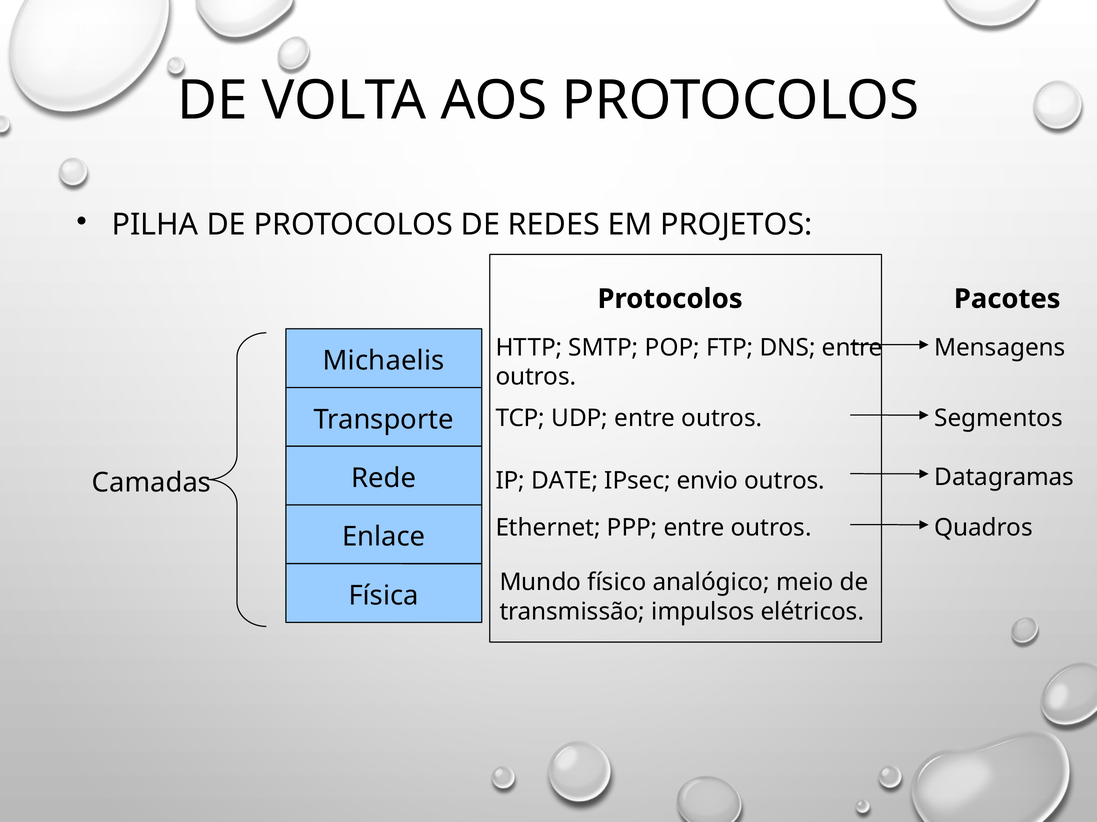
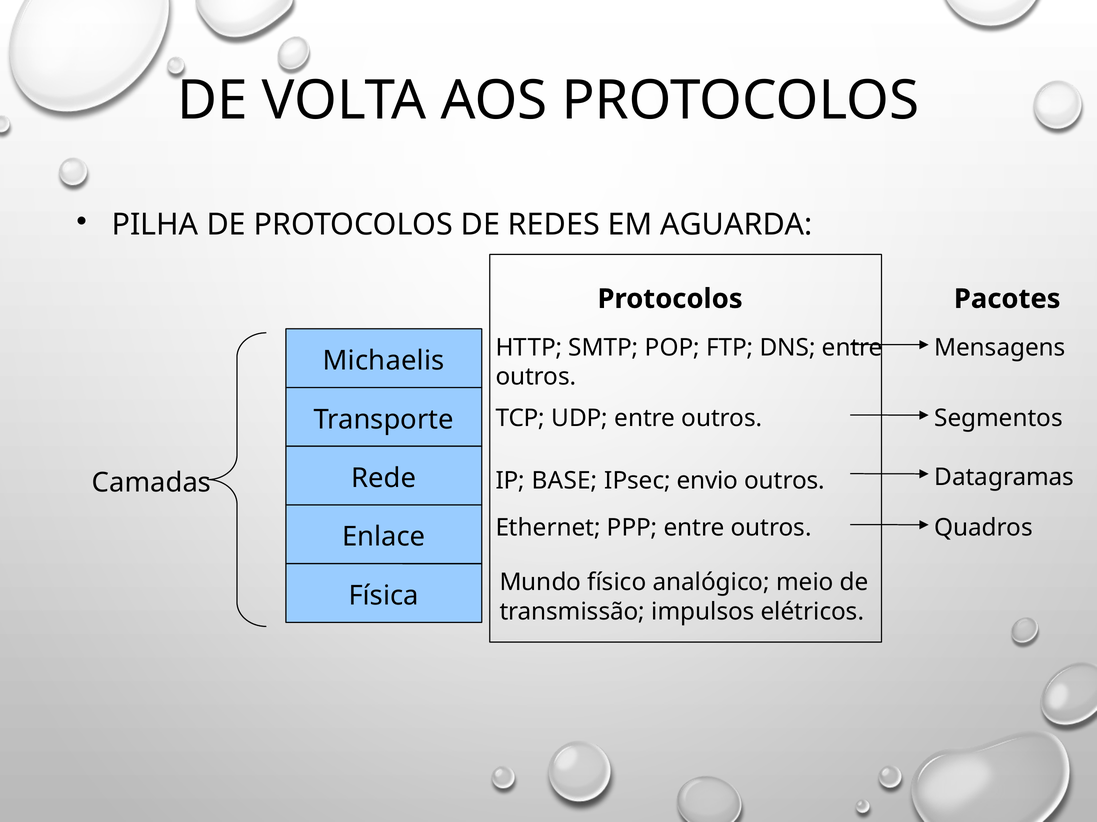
PROJETOS: PROJETOS -> AGUARDA
DATE: DATE -> BASE
